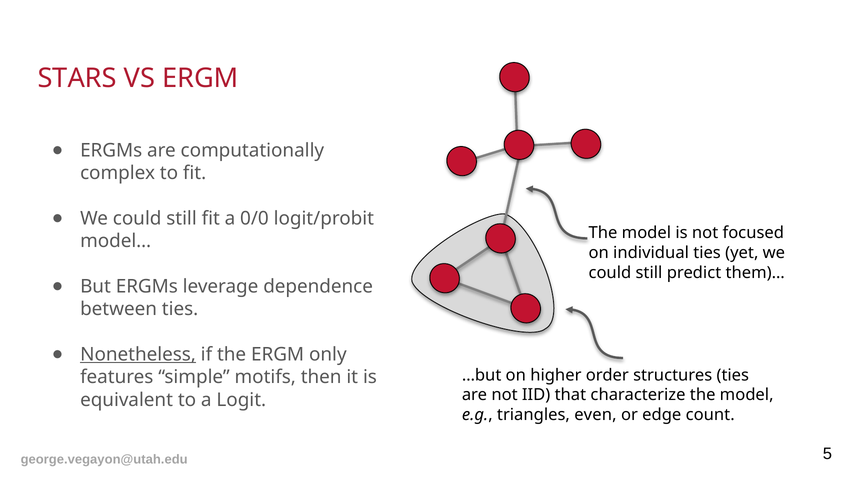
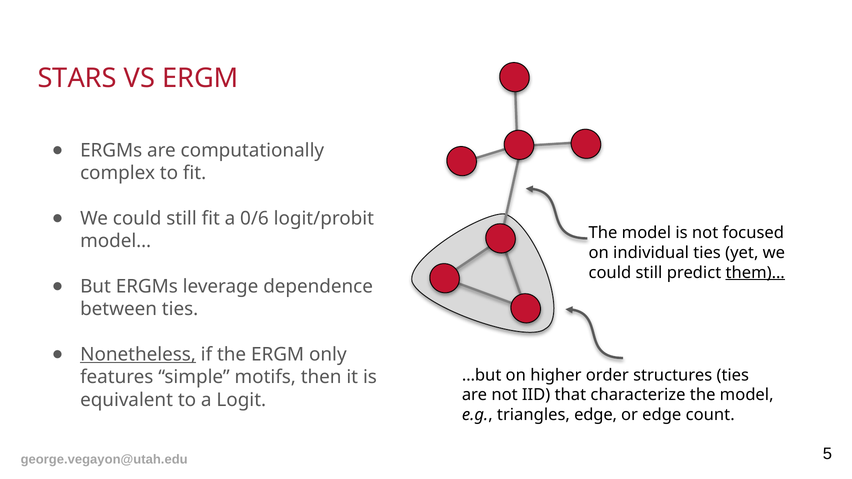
0/0: 0/0 -> 0/6
them)… underline: none -> present
triangles even: even -> edge
